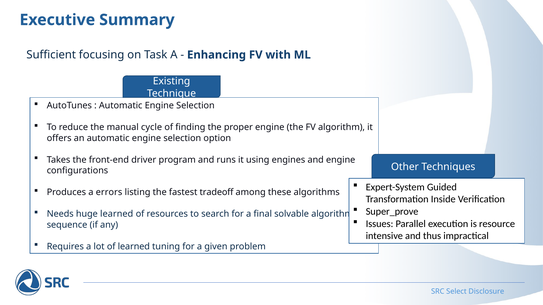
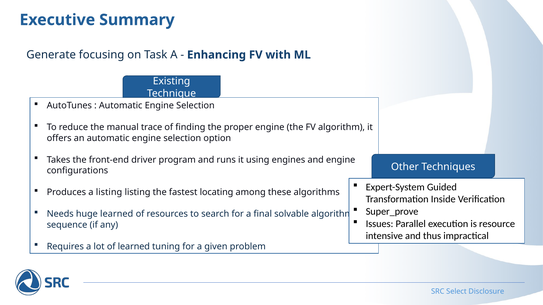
Sufficient: Sufficient -> Generate
cycle: cycle -> trace
a errors: errors -> listing
tradeoff: tradeoff -> locating
